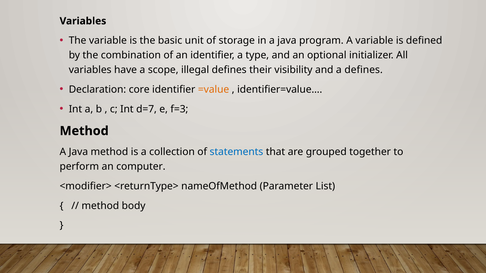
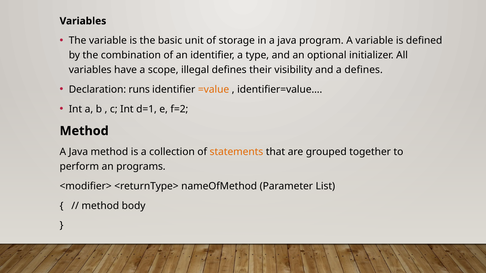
core: core -> runs
d=7: d=7 -> d=1
f=3: f=3 -> f=2
statements colour: blue -> orange
computer: computer -> programs
